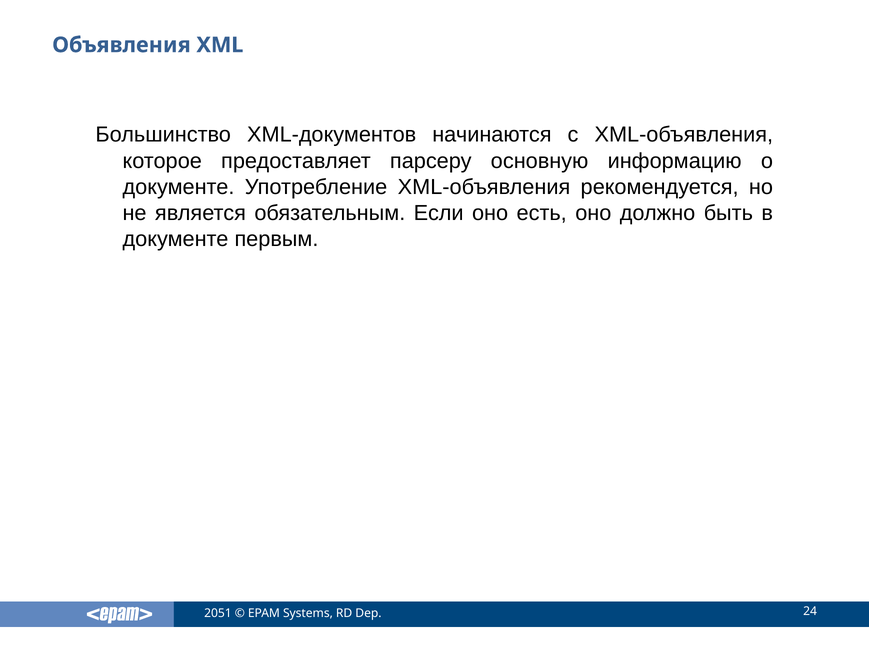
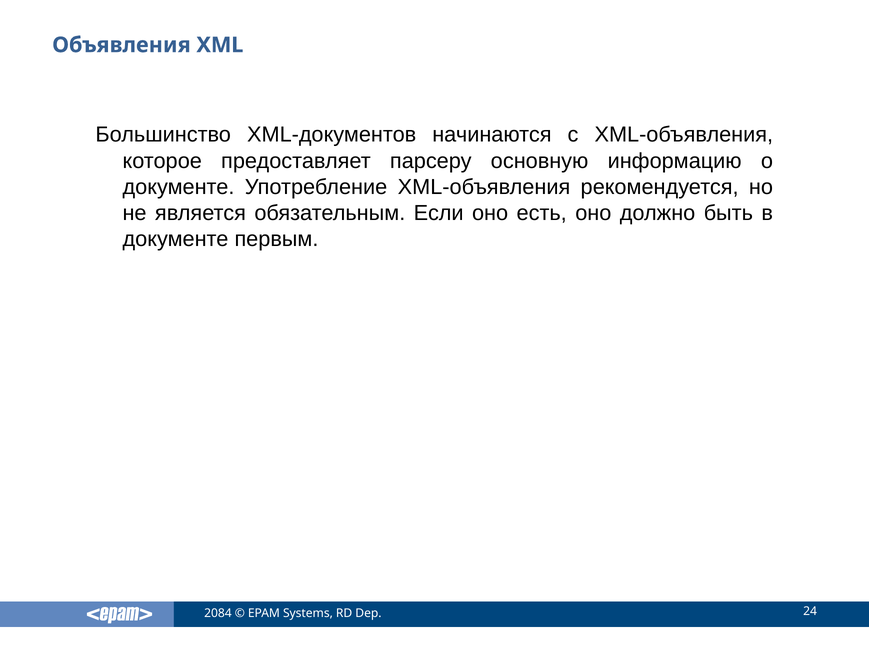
2051: 2051 -> 2084
